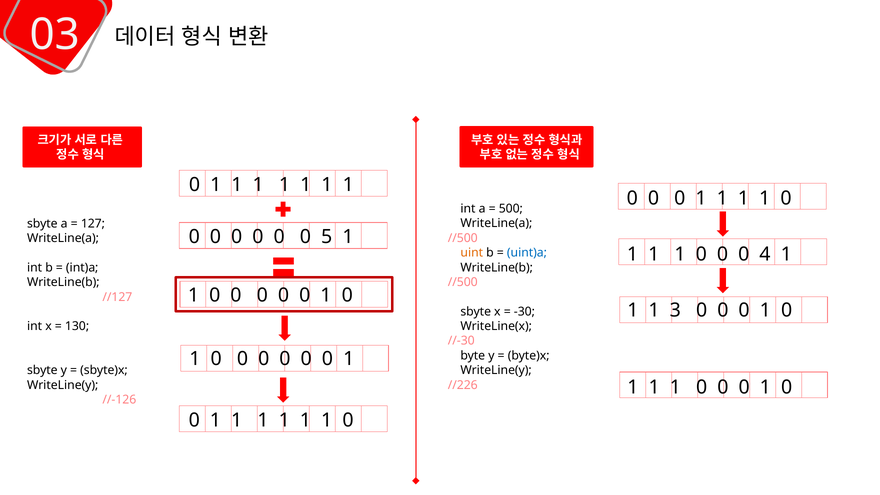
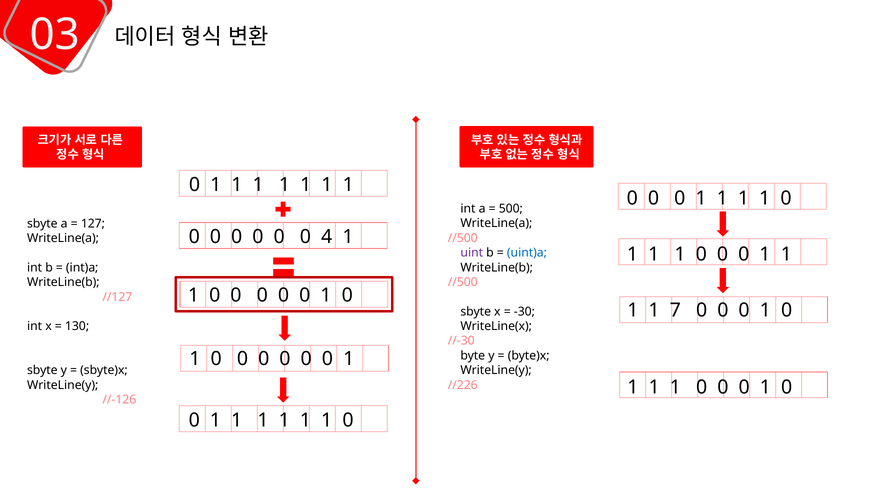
5: 5 -> 4
4 at (765, 255): 4 -> 1
uint colour: orange -> purple
3: 3 -> 7
